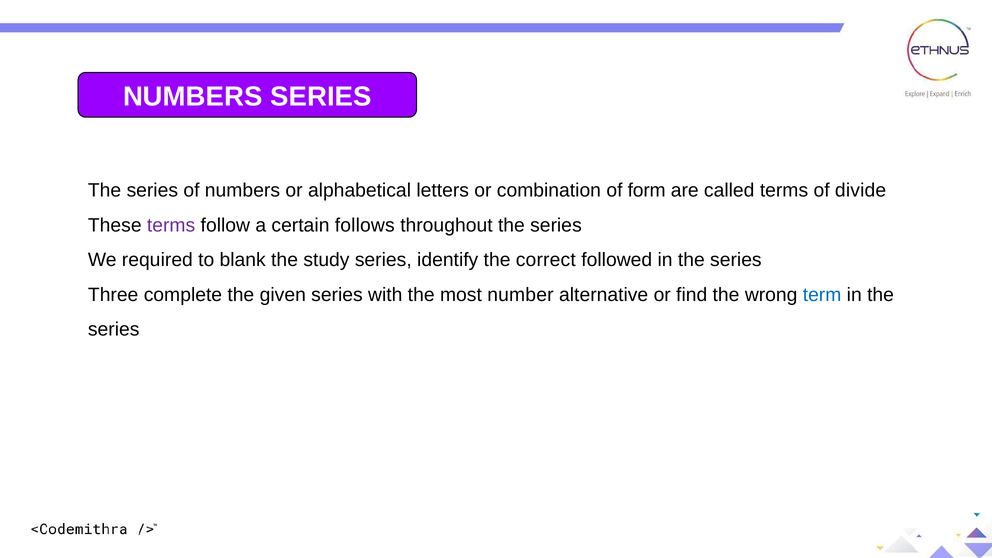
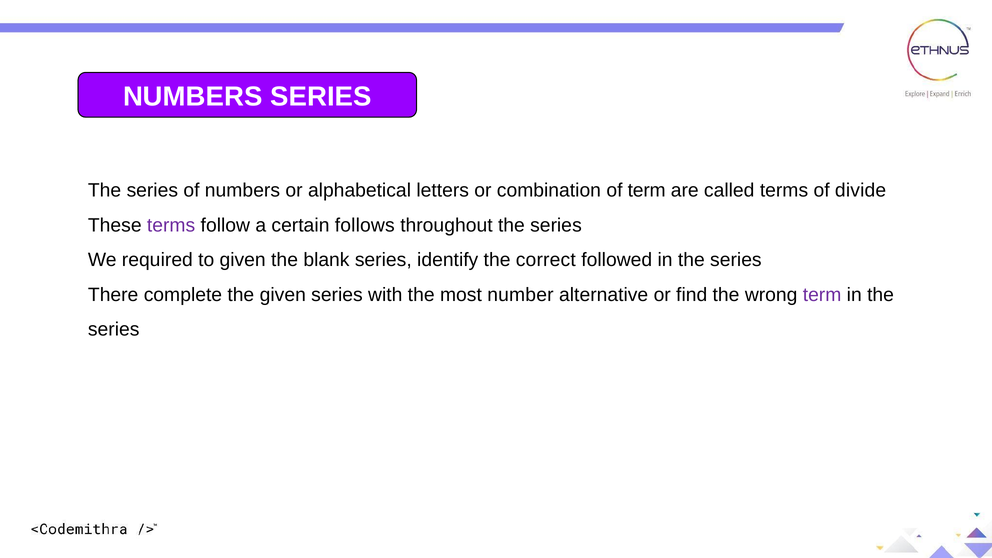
of form: form -> term
to blank: blank -> given
study: study -> blank
Three: Three -> There
term at (822, 295) colour: blue -> purple
